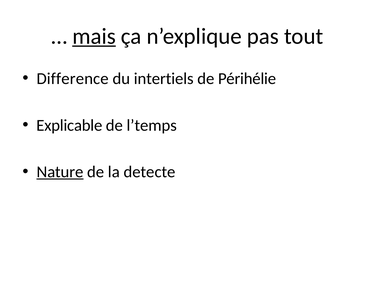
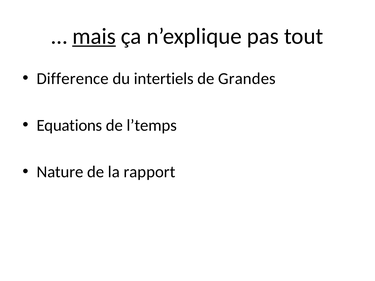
Périhélie: Périhélie -> Grandes
Explicable: Explicable -> Equations
Nature underline: present -> none
detecte: detecte -> rapport
